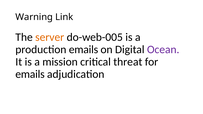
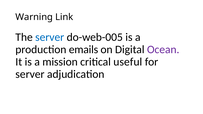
server at (50, 37) colour: orange -> blue
threat: threat -> useful
emails at (30, 74): emails -> server
